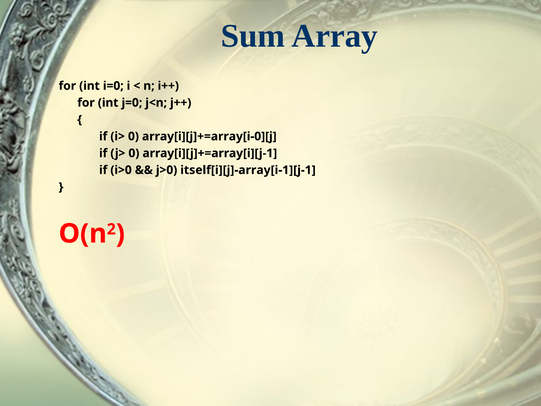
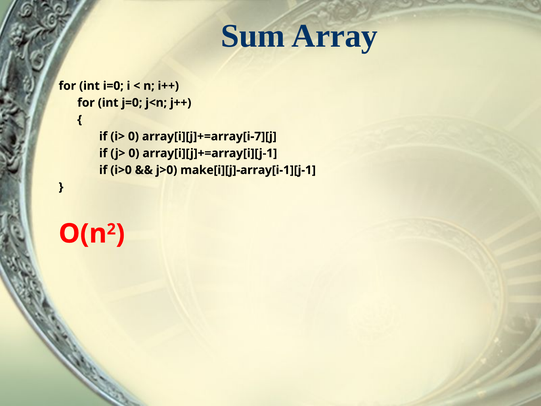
array[i][j]+=array[i-0][j: array[i][j]+=array[i-0][j -> array[i][j]+=array[i-7][j
itself[i][j]-array[i-1][j-1: itself[i][j]-array[i-1][j-1 -> make[i][j]-array[i-1][j-1
